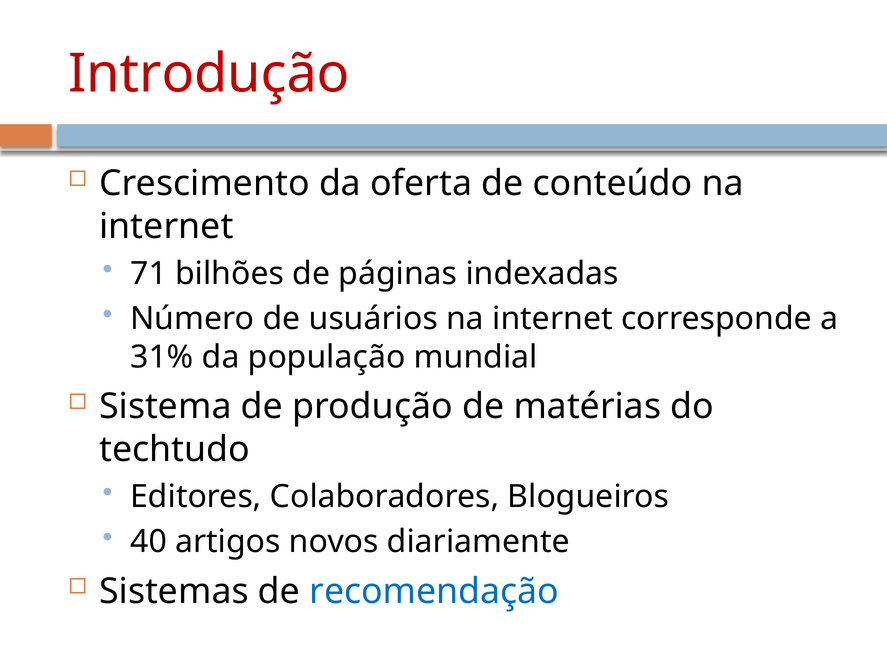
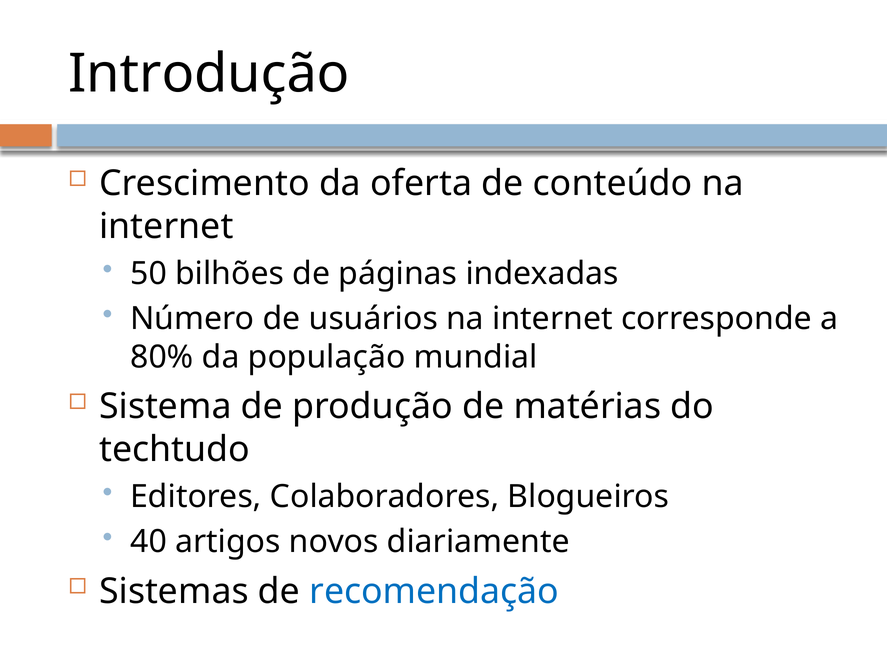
Introdução colour: red -> black
71: 71 -> 50
31%: 31% -> 80%
